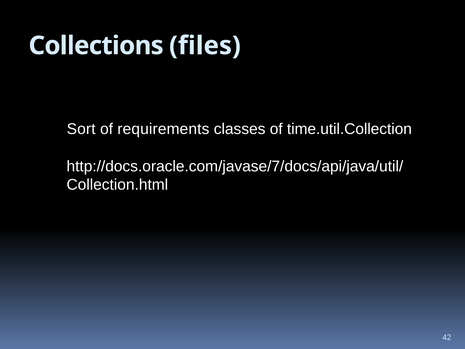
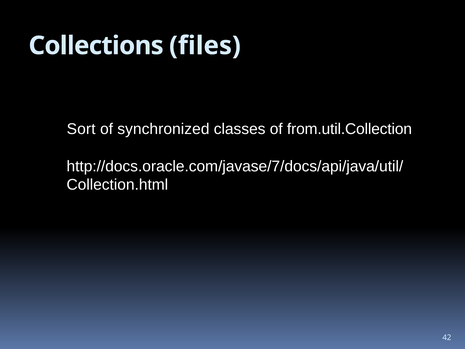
requirements: requirements -> synchronized
time.util.Collection: time.util.Collection -> from.util.Collection
